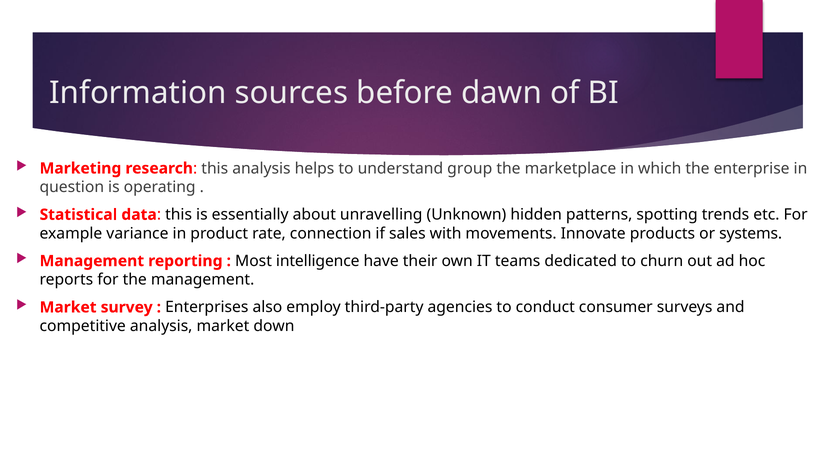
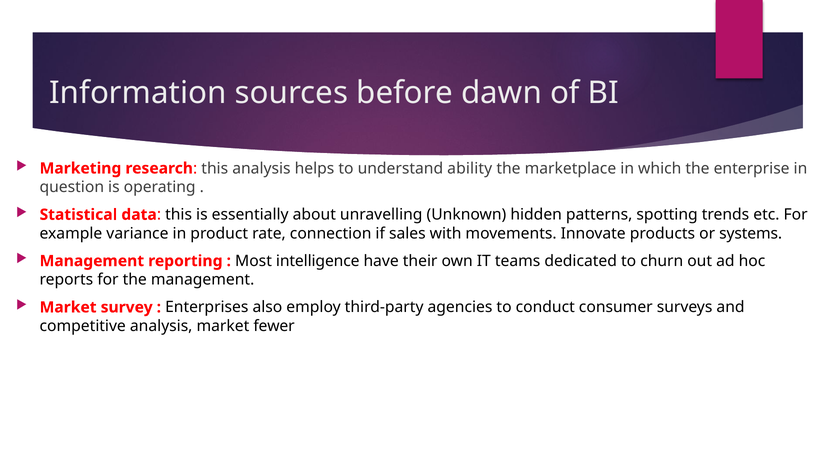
group: group -> ability
down: down -> fewer
